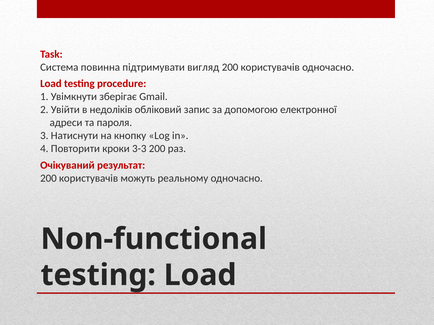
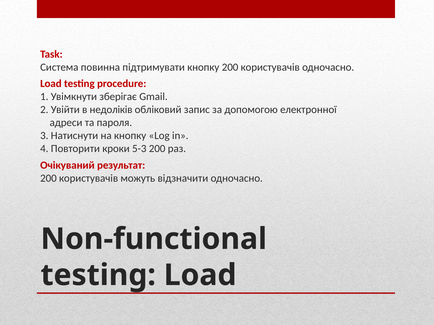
підтримувати вигляд: вигляд -> кнопку
3-3: 3-3 -> 5-3
реальному: реальному -> відзначити
